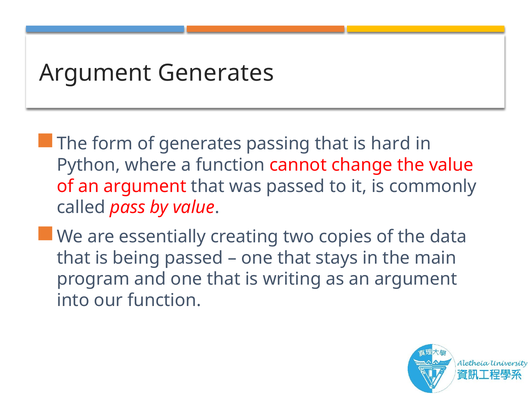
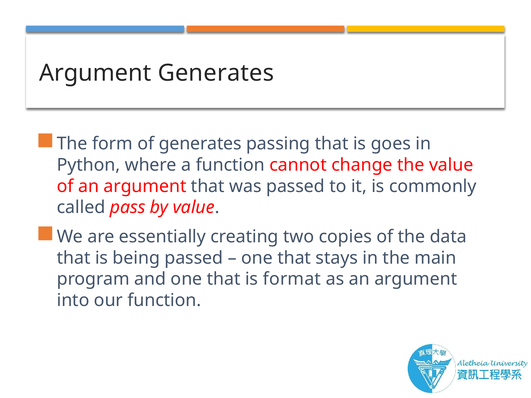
hard: hard -> goes
writing: writing -> format
